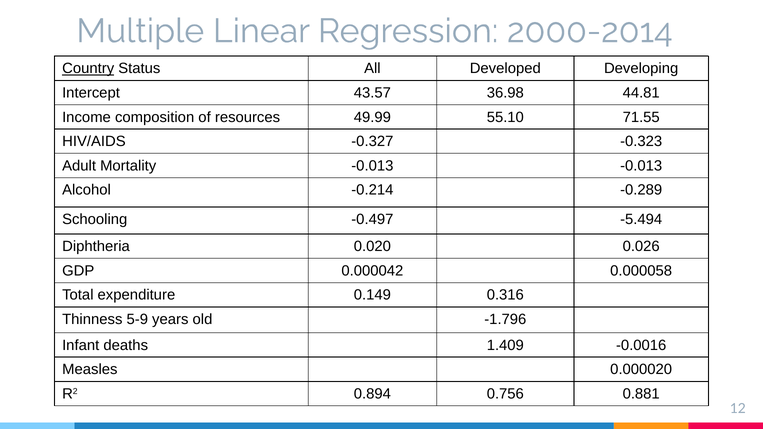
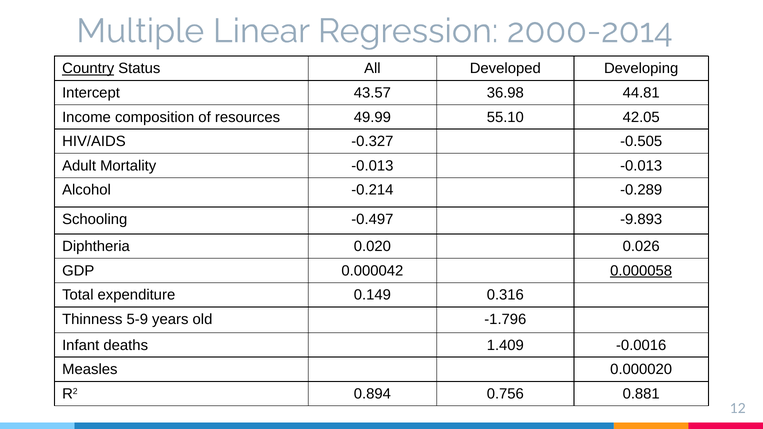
71.55: 71.55 -> 42.05
-0.323: -0.323 -> -0.505
-5.494: -5.494 -> -9.893
0.000058 underline: none -> present
